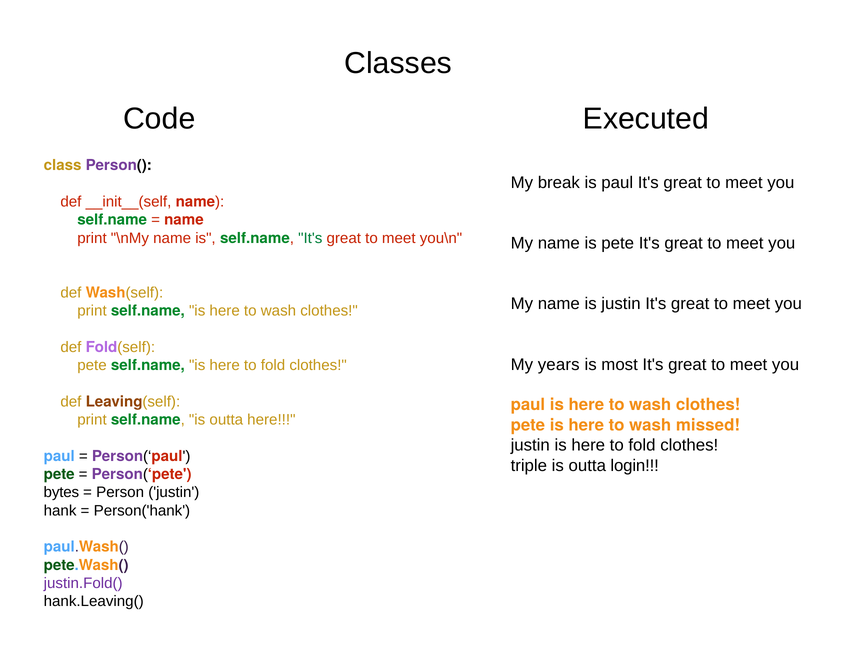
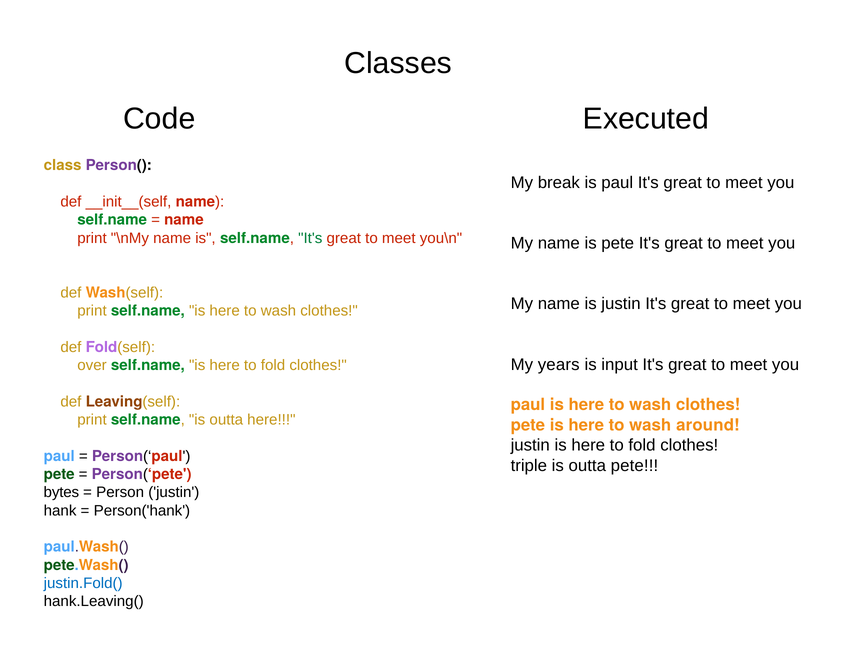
most: most -> input
pete at (92, 365): pete -> over
missed: missed -> around
outta login: login -> pete
justin.Fold( colour: purple -> blue
